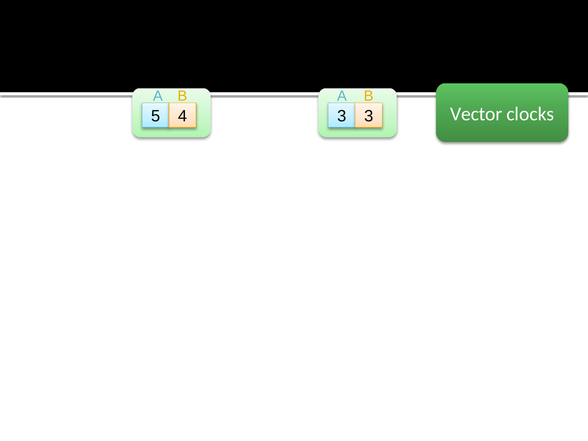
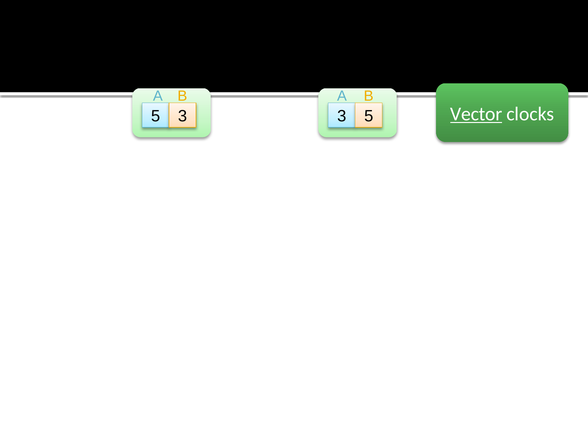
Vector underline: none -> present
5 4: 4 -> 3
3 3: 3 -> 5
